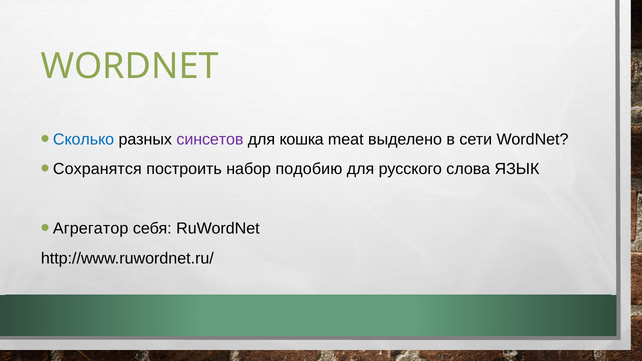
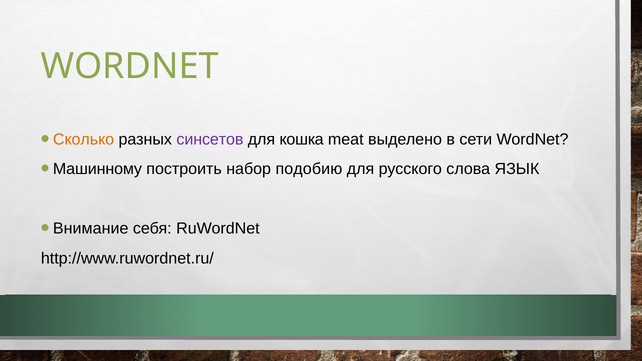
Сколько colour: blue -> orange
Сохранятся: Сохранятся -> Машинному
Агрегатор: Агрегатор -> Внимание
